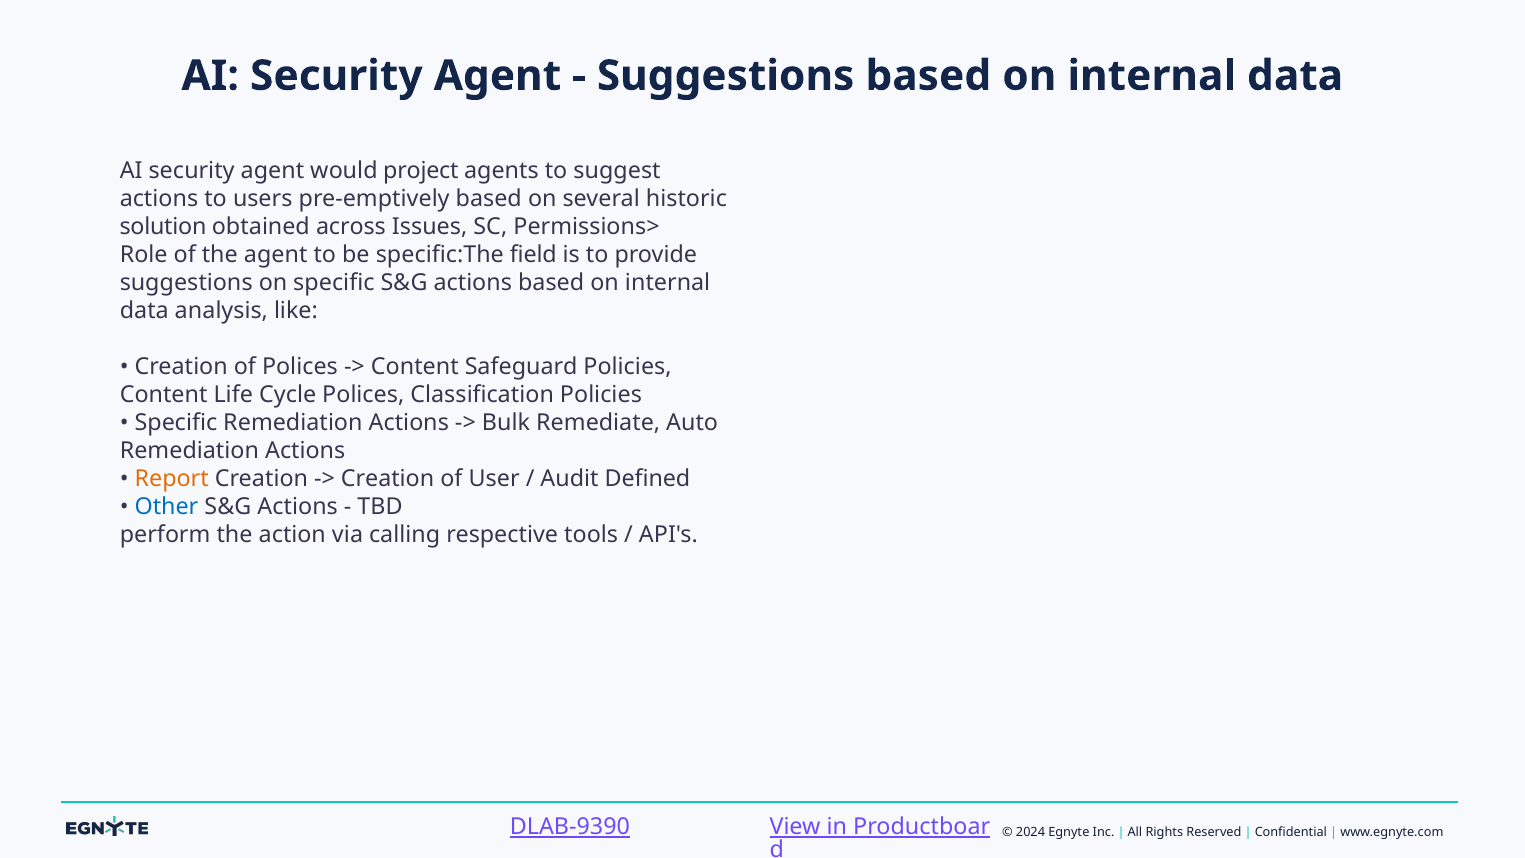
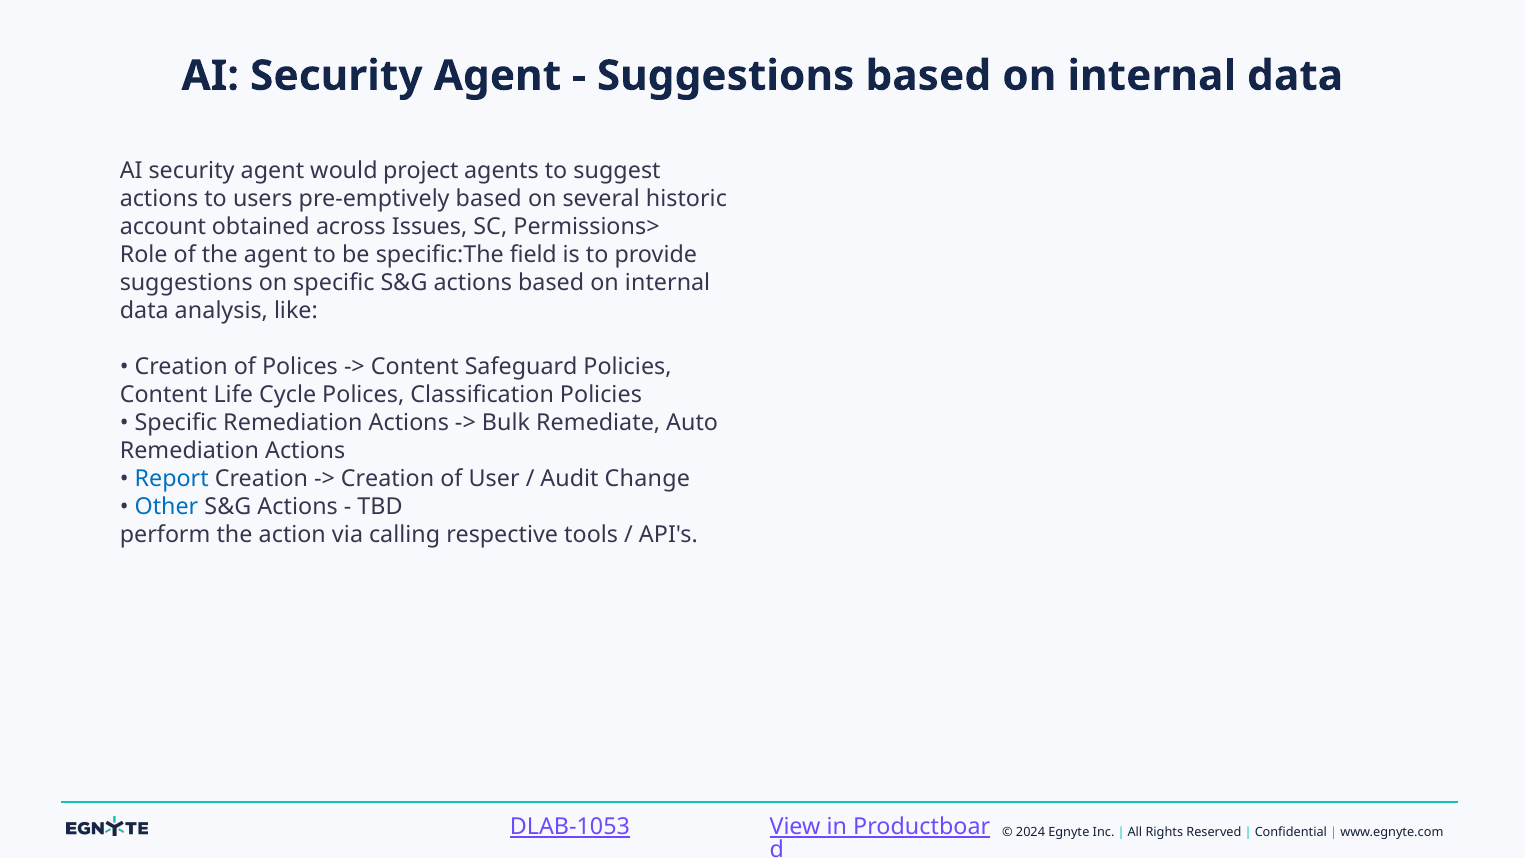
solution: solution -> account
Report colour: orange -> blue
Defined: Defined -> Change
DLAB-9390: DLAB-9390 -> DLAB-1053
